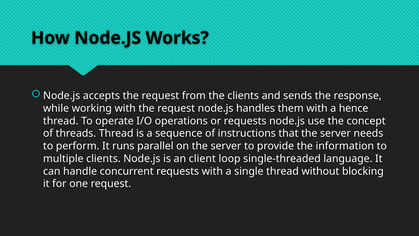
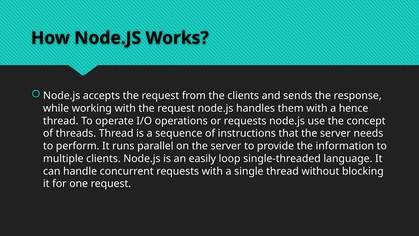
client: client -> easily
